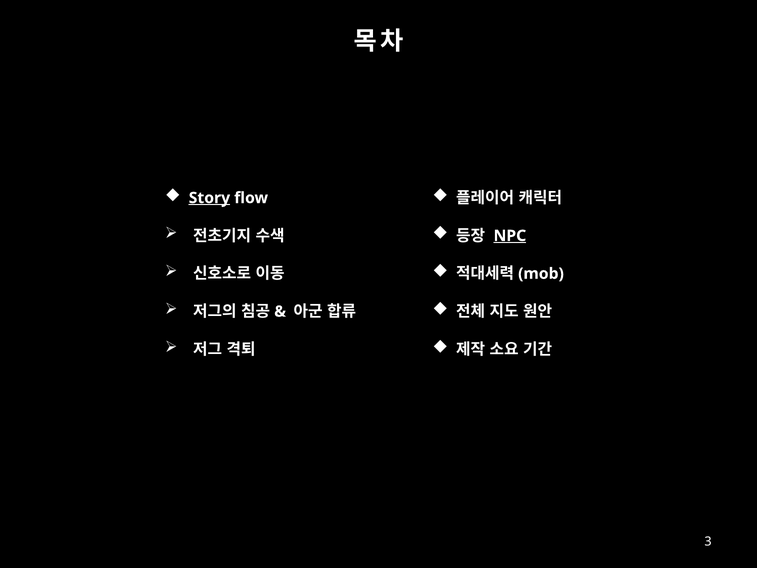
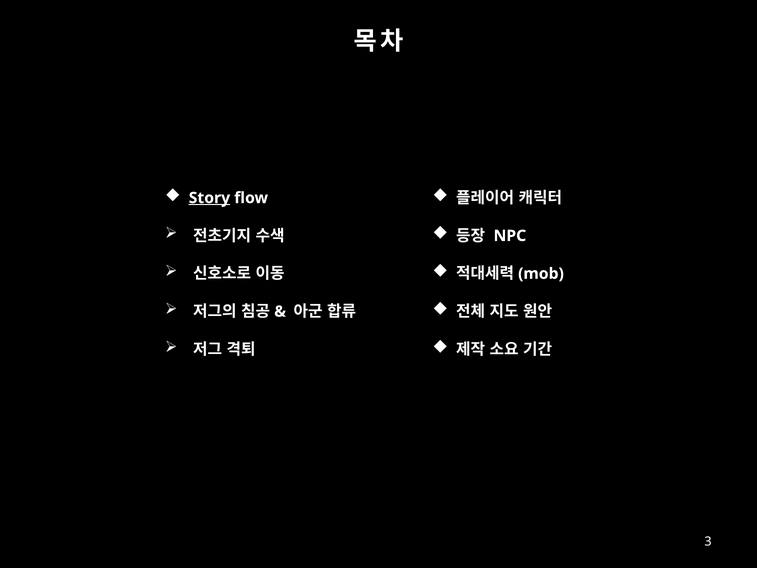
NPC underline: present -> none
